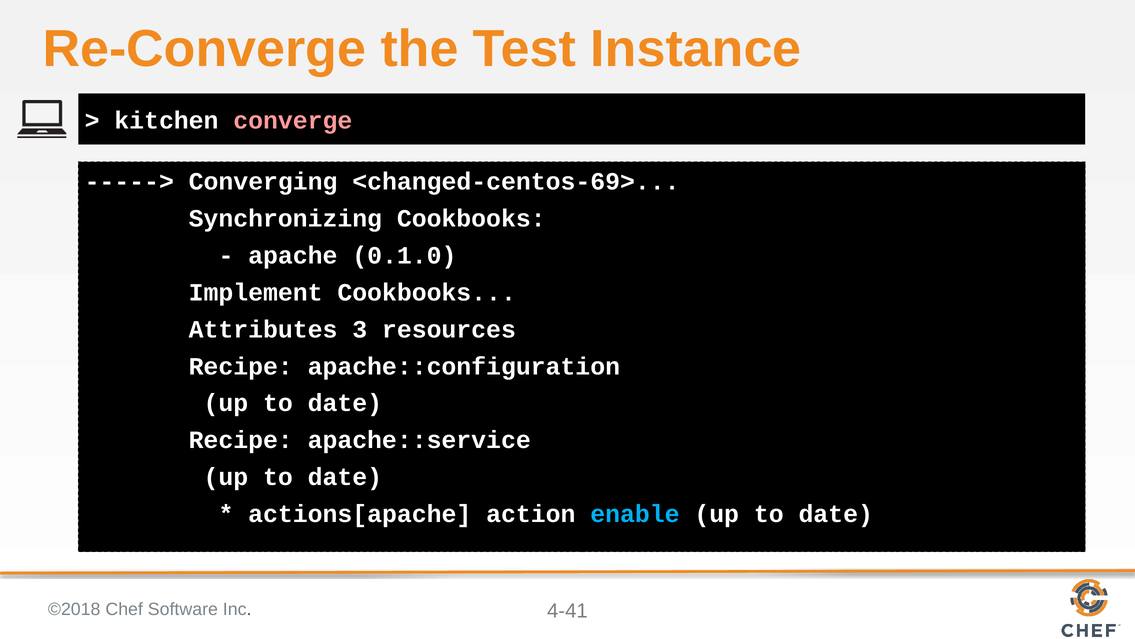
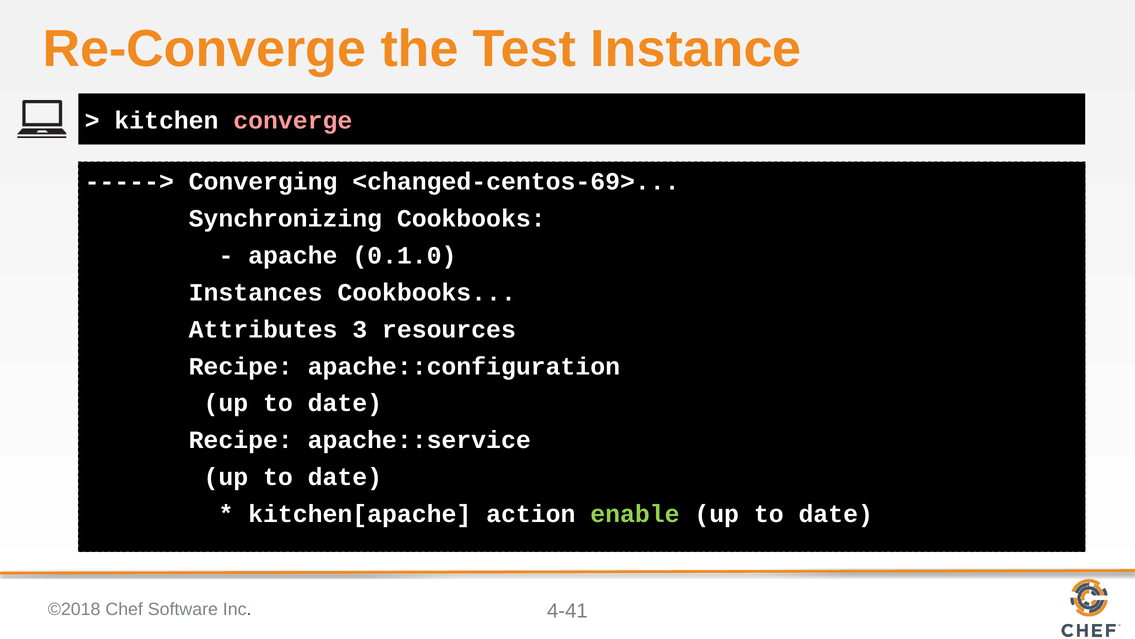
Implement: Implement -> Instances
actions[apache: actions[apache -> kitchen[apache
enable colour: light blue -> light green
